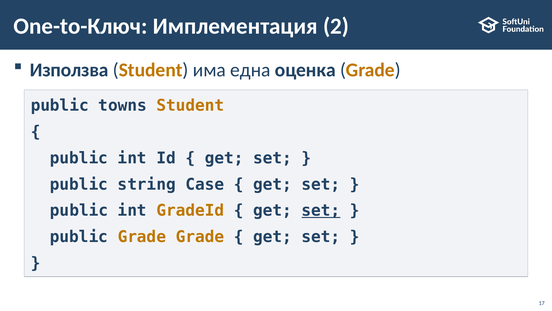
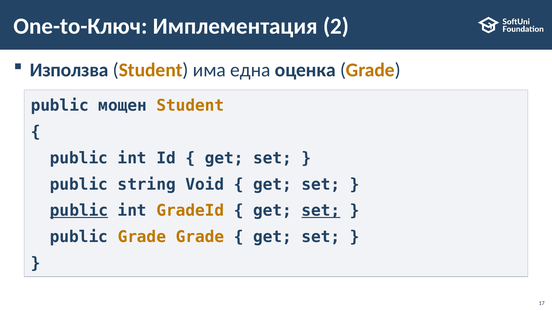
towns: towns -> мощен
Case: Case -> Void
public at (79, 210) underline: none -> present
